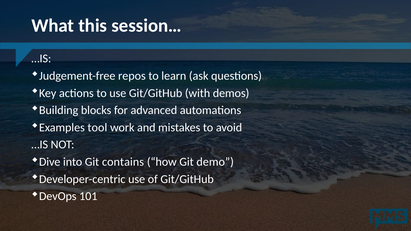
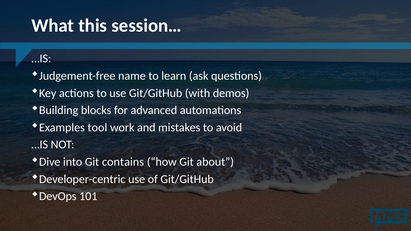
repos: repos -> name
demo: demo -> about
